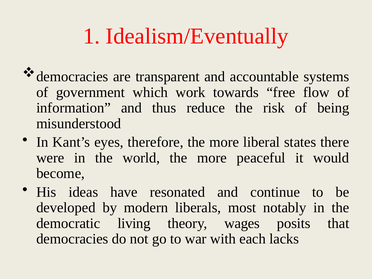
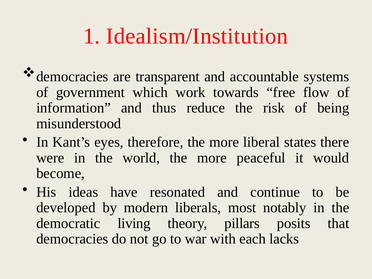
Idealism/Eventually: Idealism/Eventually -> Idealism/Institution
wages: wages -> pillars
